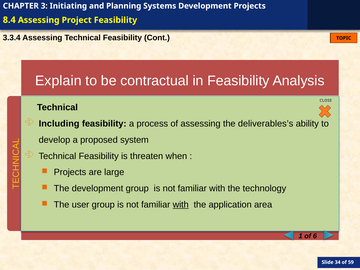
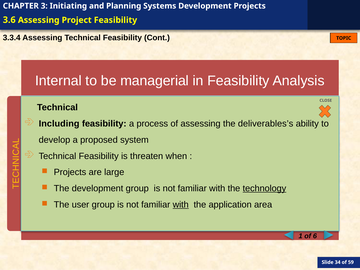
8.4: 8.4 -> 3.6
Explain: Explain -> Internal
be contractual: contractual -> managerial
technology underline: none -> present
